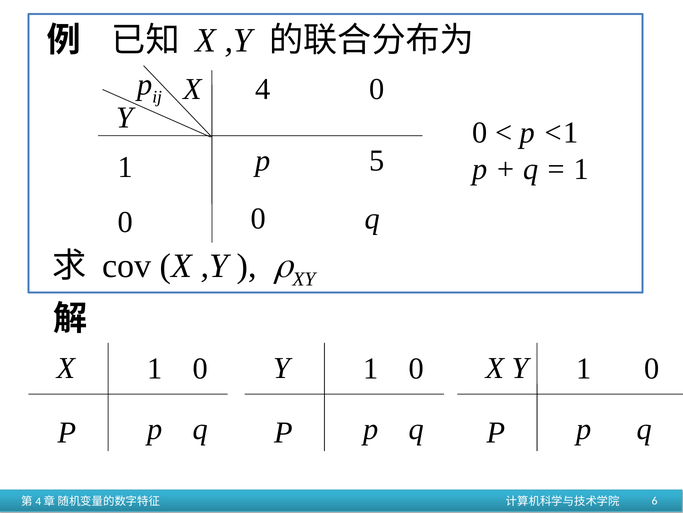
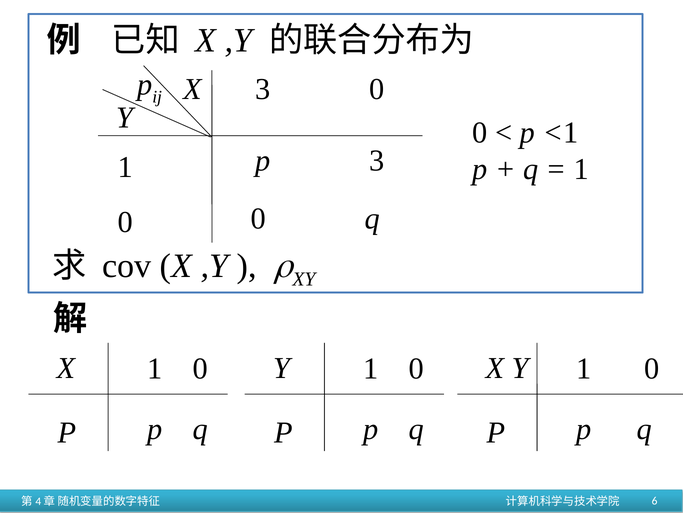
4 at (263, 89): 4 -> 3
p 5: 5 -> 3
